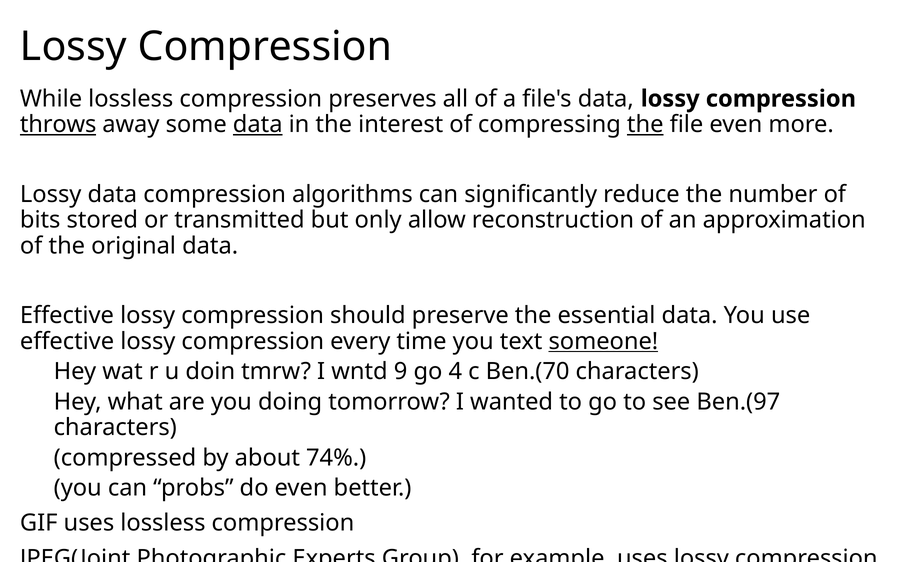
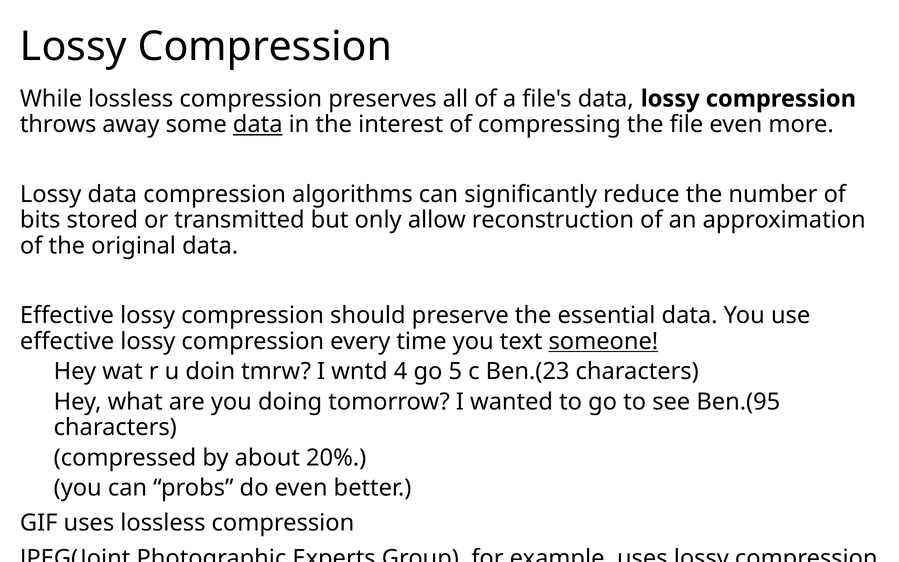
throws underline: present -> none
the at (645, 124) underline: present -> none
9: 9 -> 4
4: 4 -> 5
Ben.(70: Ben.(70 -> Ben.(23
Ben.(97: Ben.(97 -> Ben.(95
74%: 74% -> 20%
